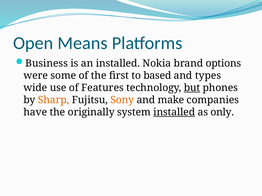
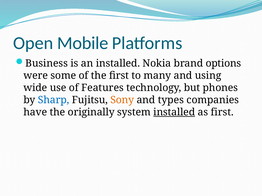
Means: Means -> Mobile
based: based -> many
types: types -> using
but underline: present -> none
Sharp colour: orange -> blue
make: make -> types
as only: only -> first
